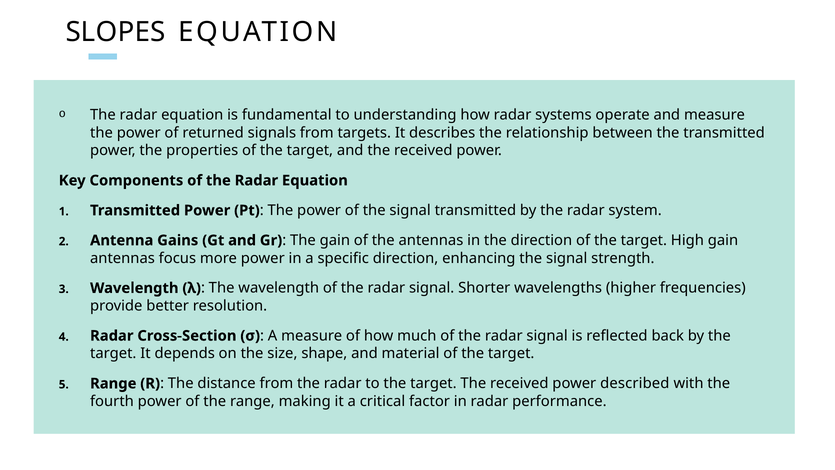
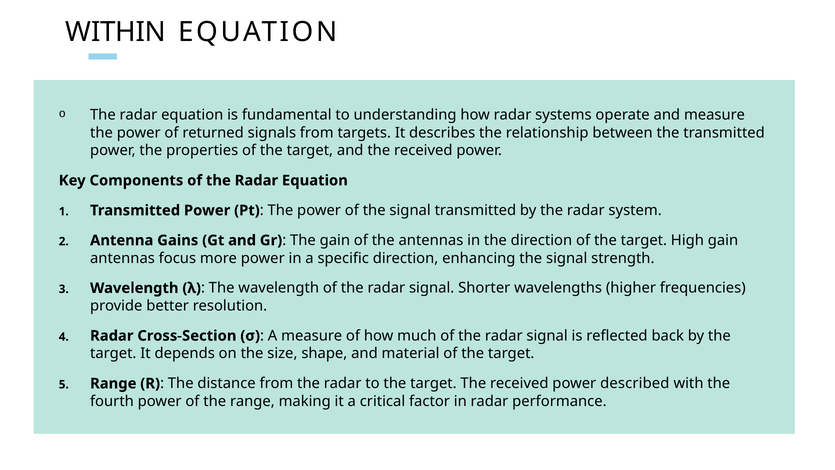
SLOPES: SLOPES -> WITHIN
